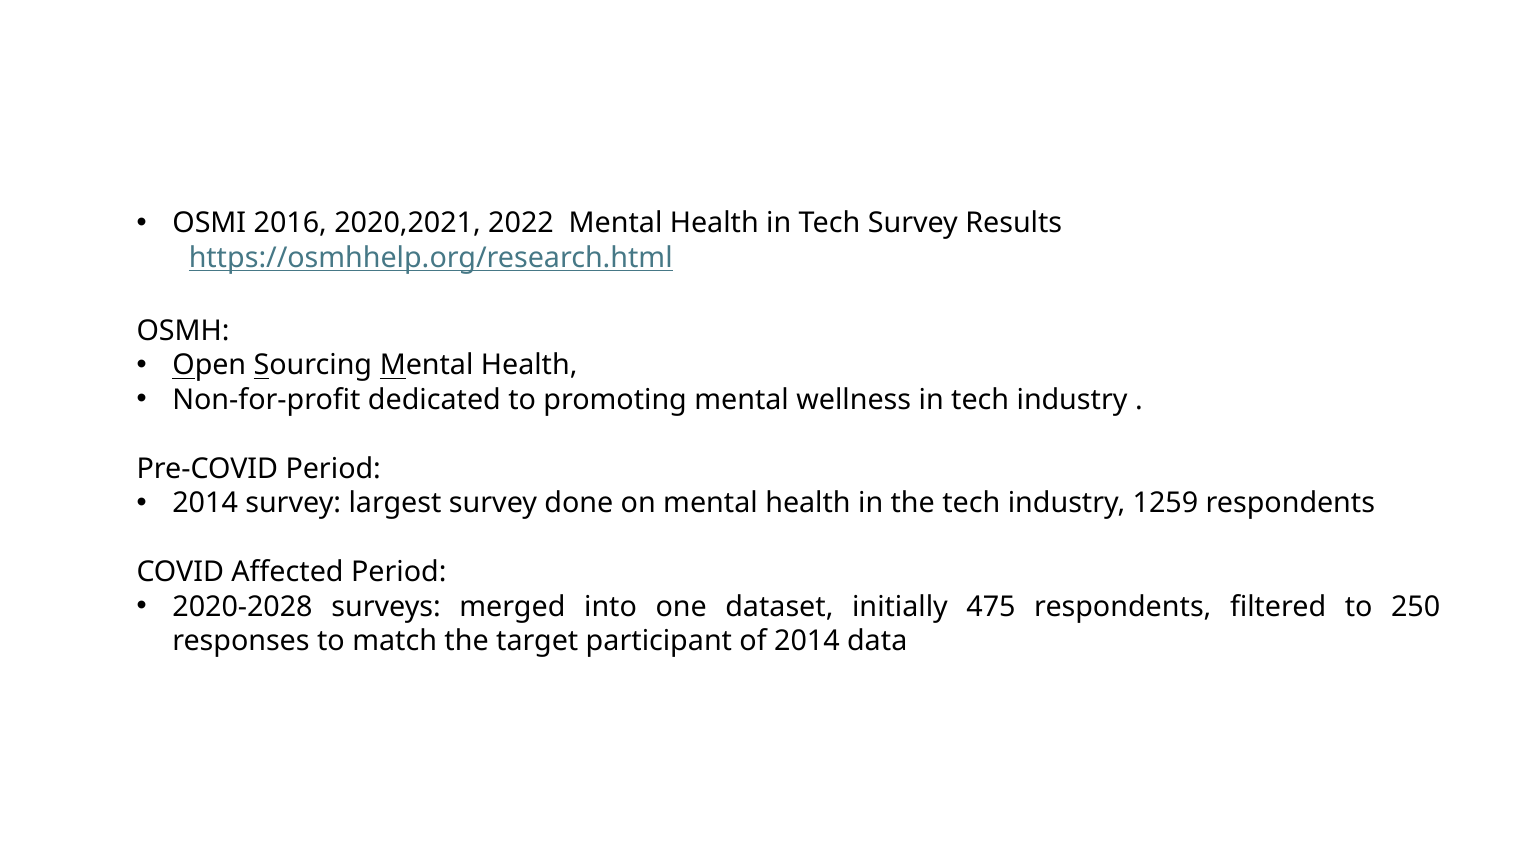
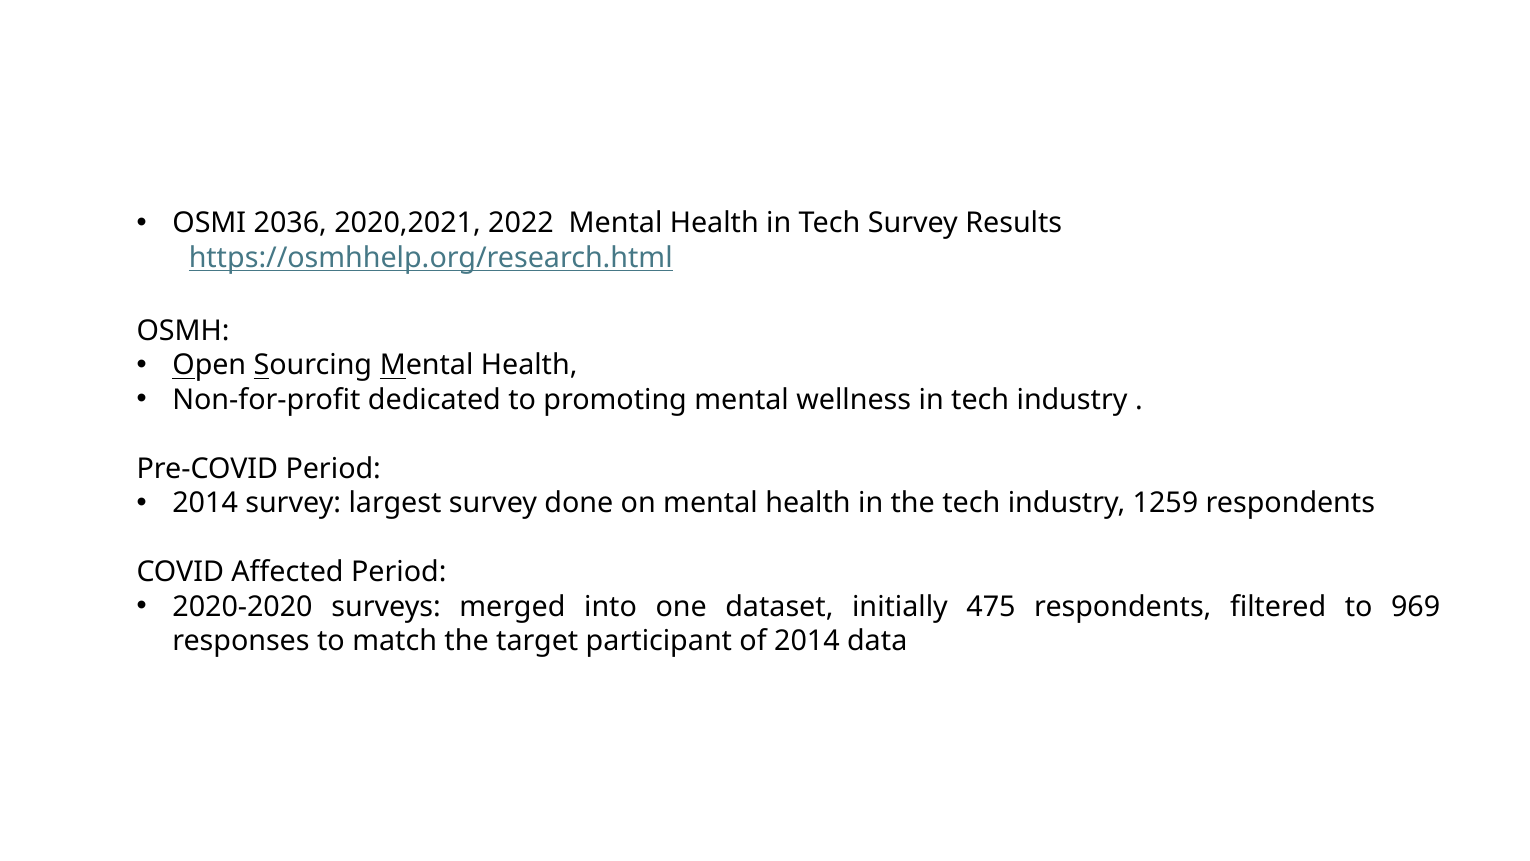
2016: 2016 -> 2036
2020-2028: 2020-2028 -> 2020-2020
250: 250 -> 969
